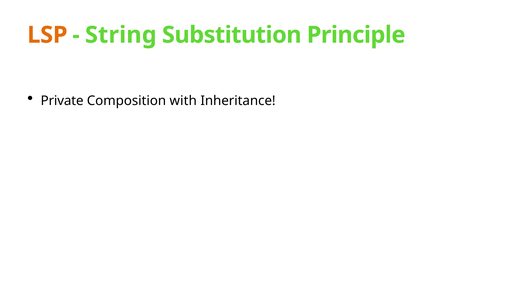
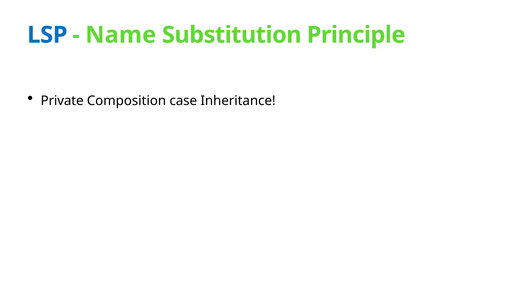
LSP colour: orange -> blue
String: String -> Name
with: with -> case
